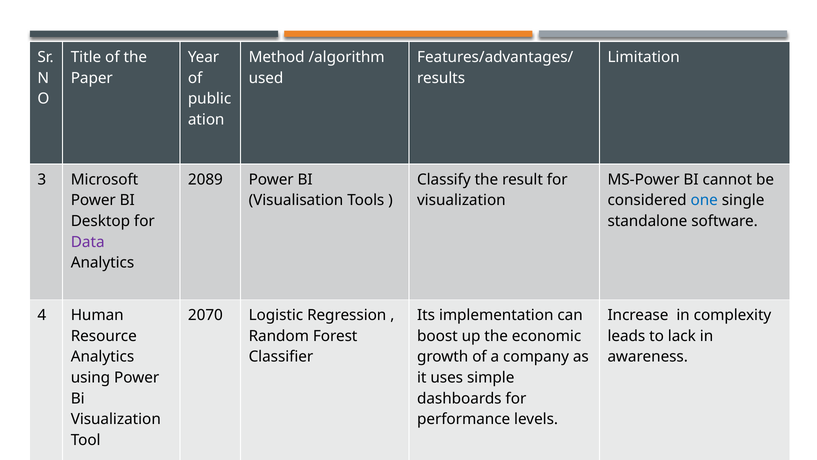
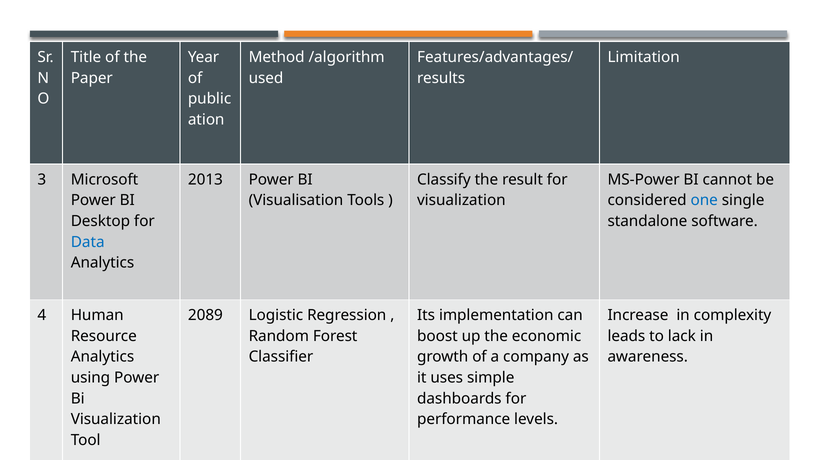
2089: 2089 -> 2013
Data colour: purple -> blue
2070: 2070 -> 2089
